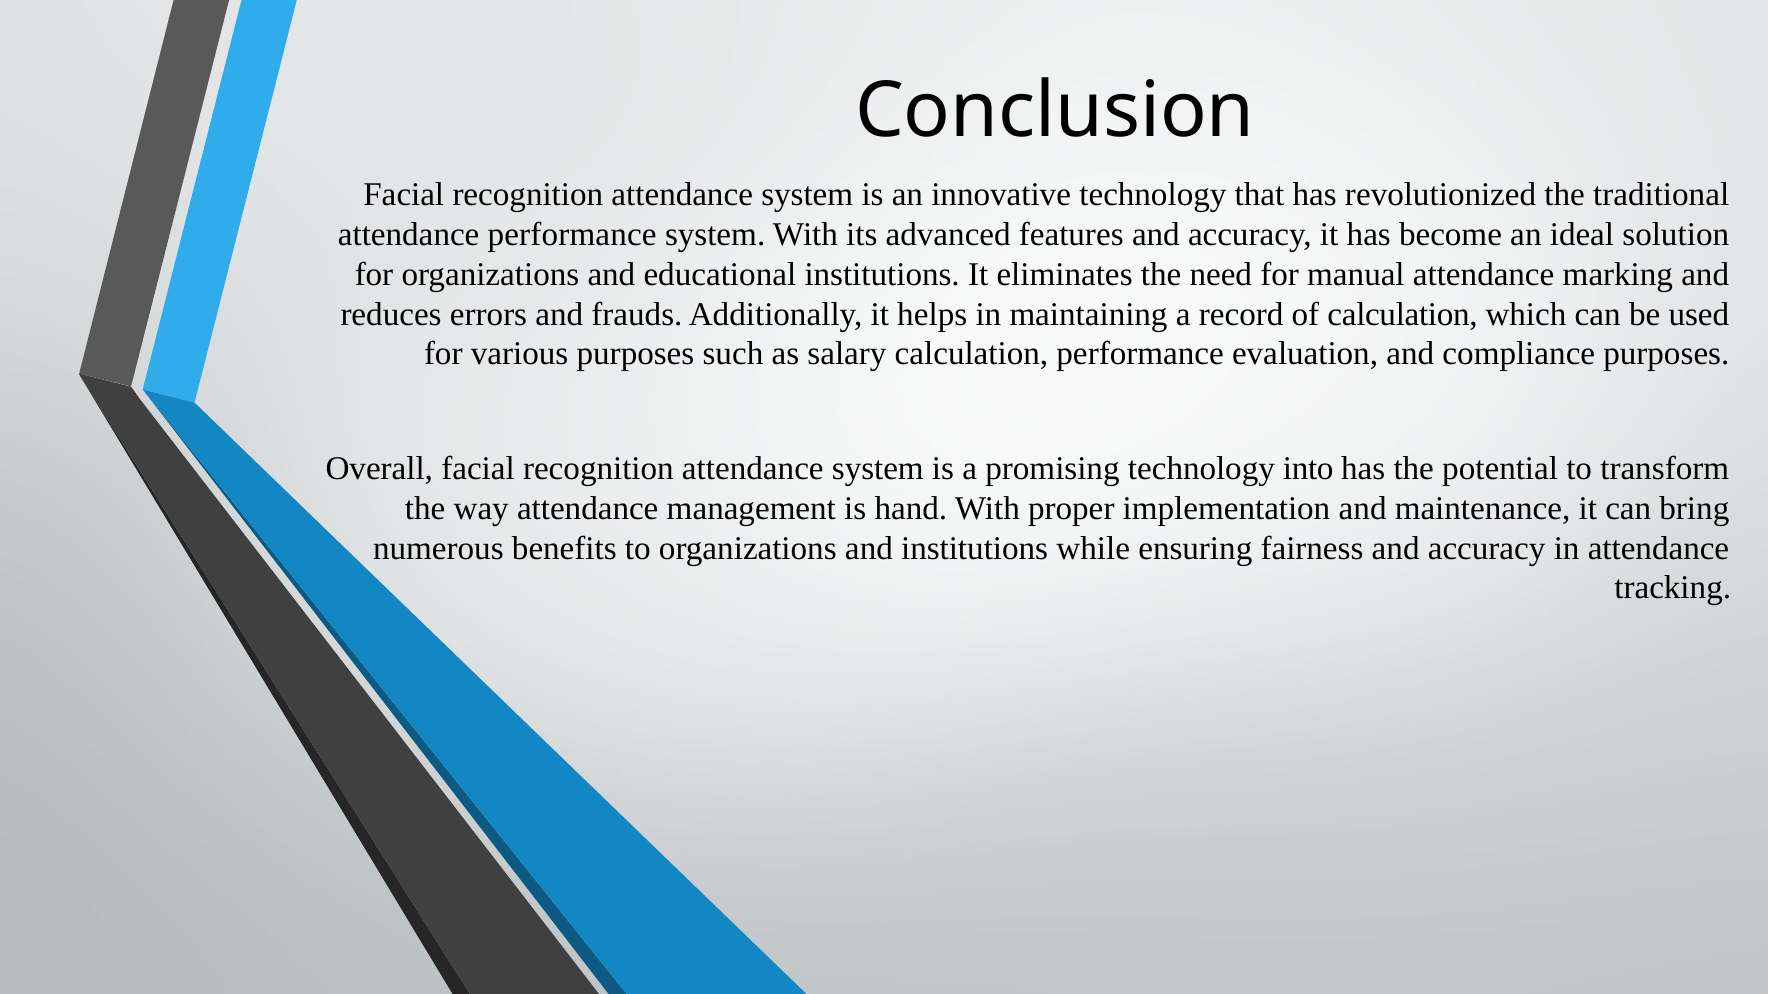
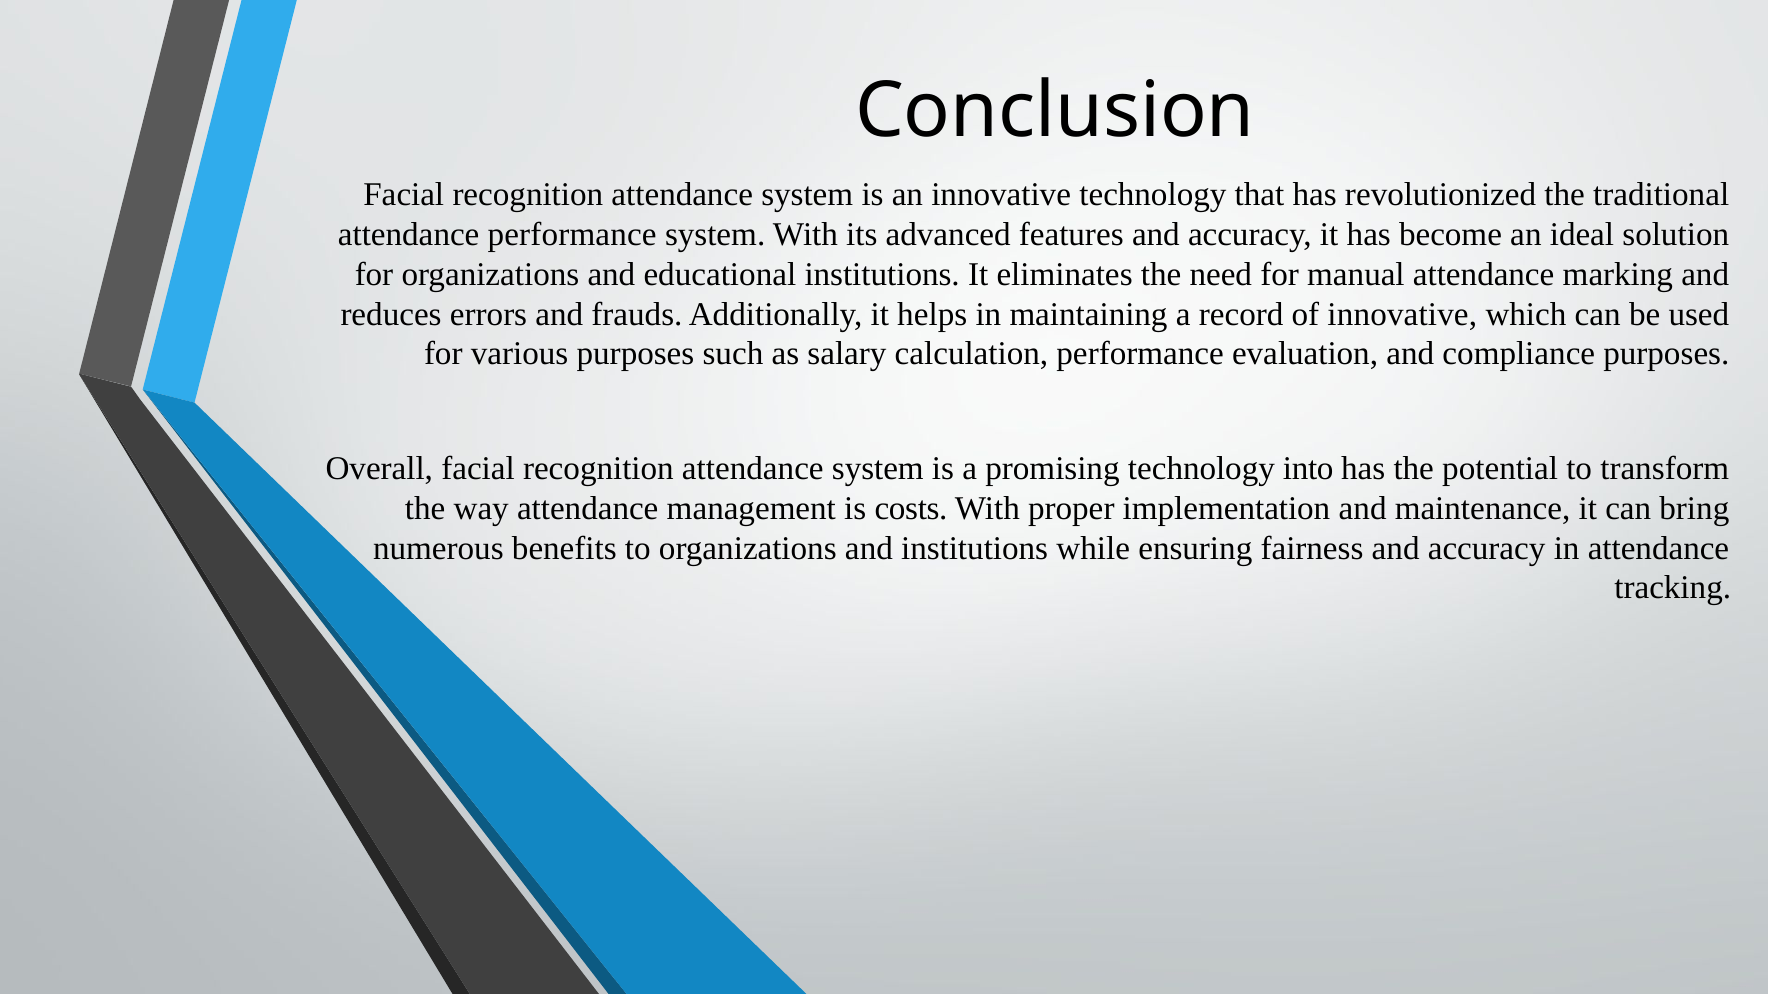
of calculation: calculation -> innovative
hand: hand -> costs
